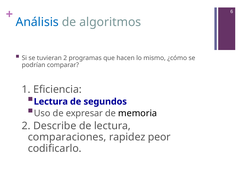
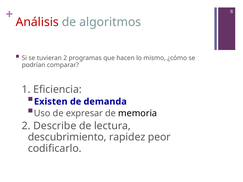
Análisis colour: blue -> red
Lectura at (51, 102): Lectura -> Existen
segundos: segundos -> demanda
comparaciones: comparaciones -> descubrimiento
